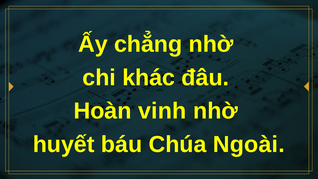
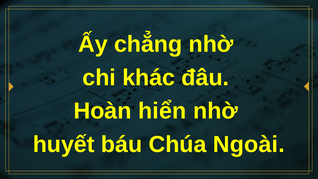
vinh: vinh -> hiển
